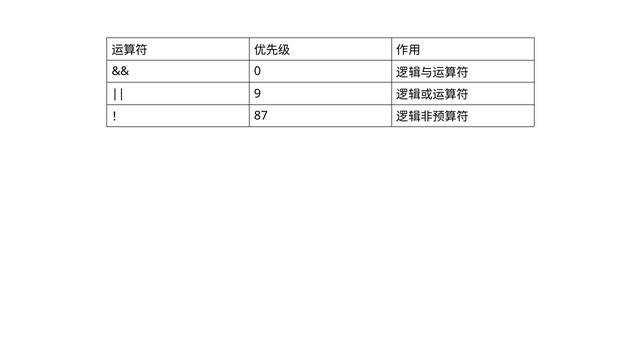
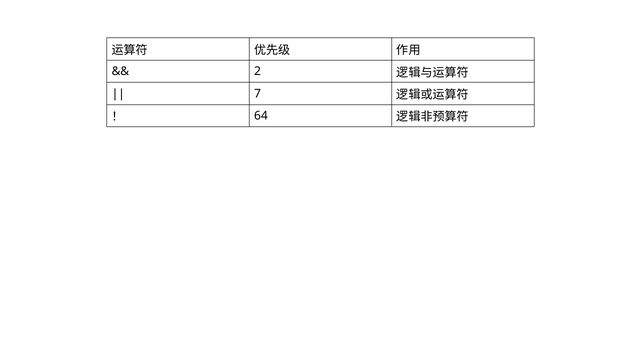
0: 0 -> 2
9: 9 -> 7
87: 87 -> 64
